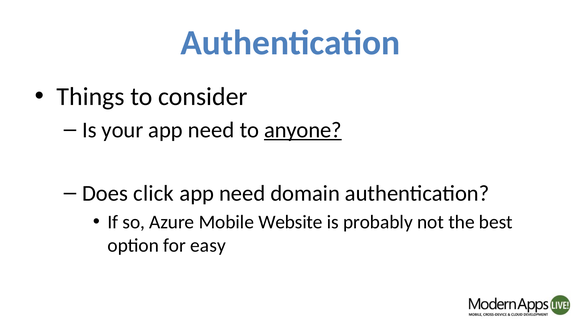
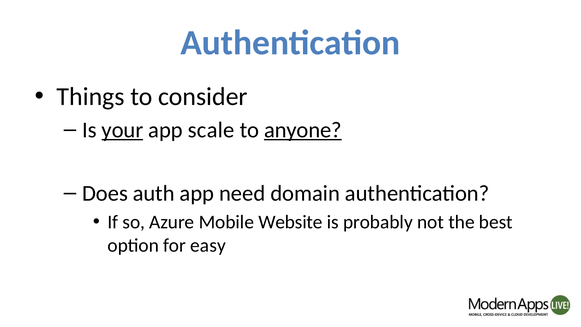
your underline: none -> present
need at (211, 130): need -> scale
click: click -> auth
